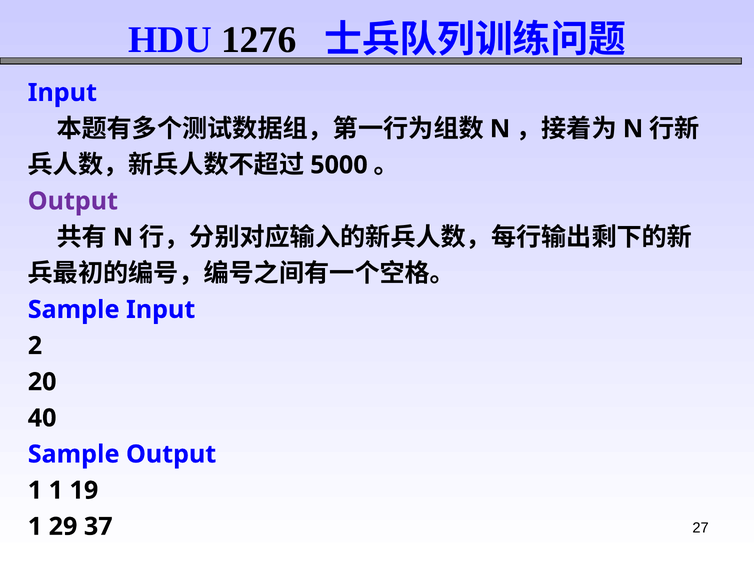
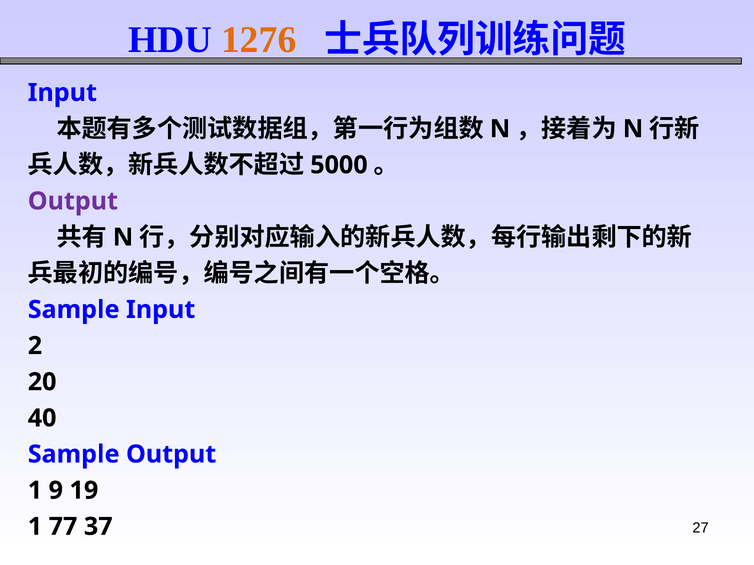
1276 colour: black -> orange
1 1: 1 -> 9
29: 29 -> 77
